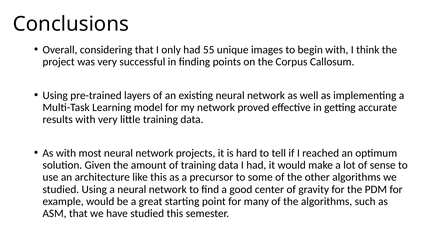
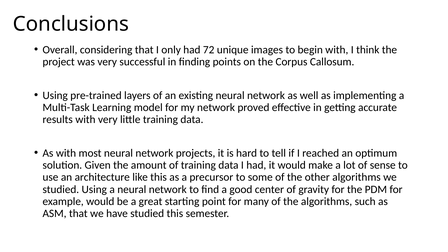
55: 55 -> 72
